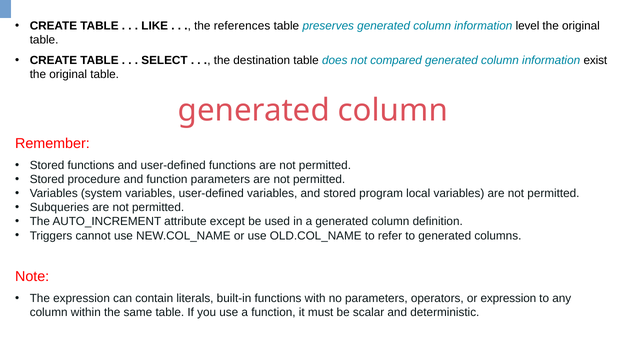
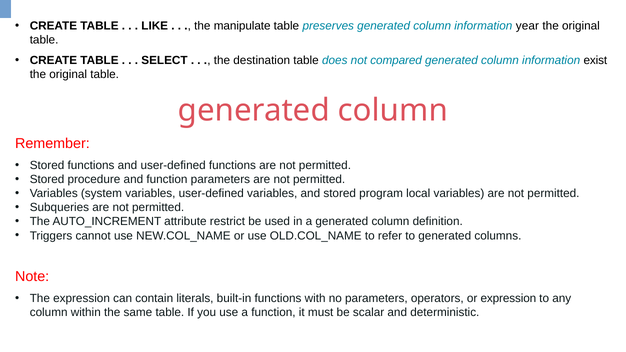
references: references -> manipulate
level: level -> year
except: except -> restrict
